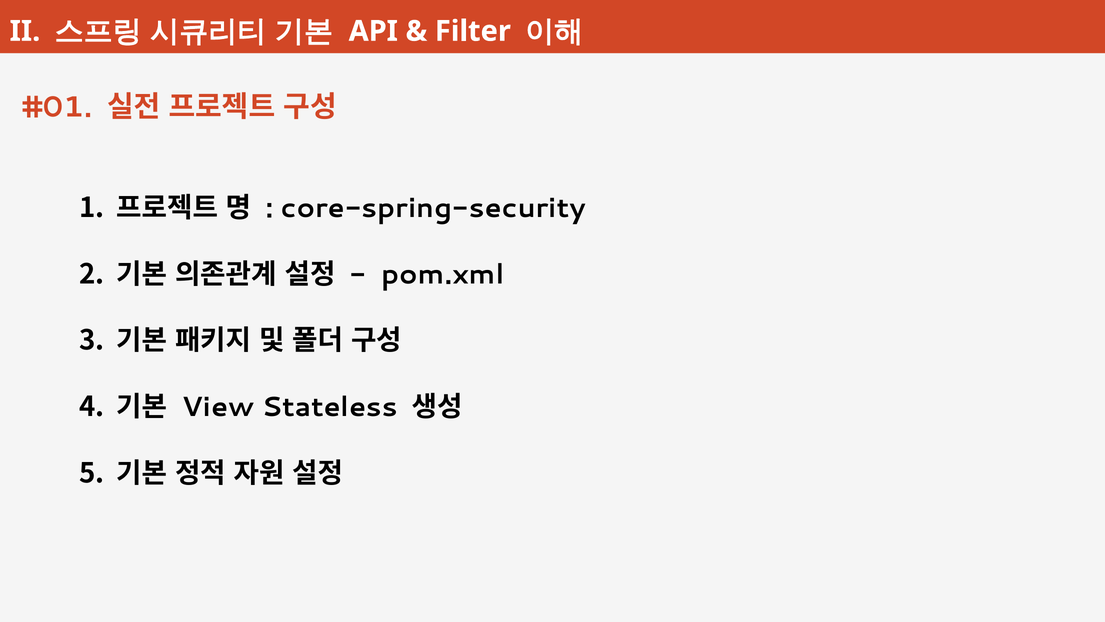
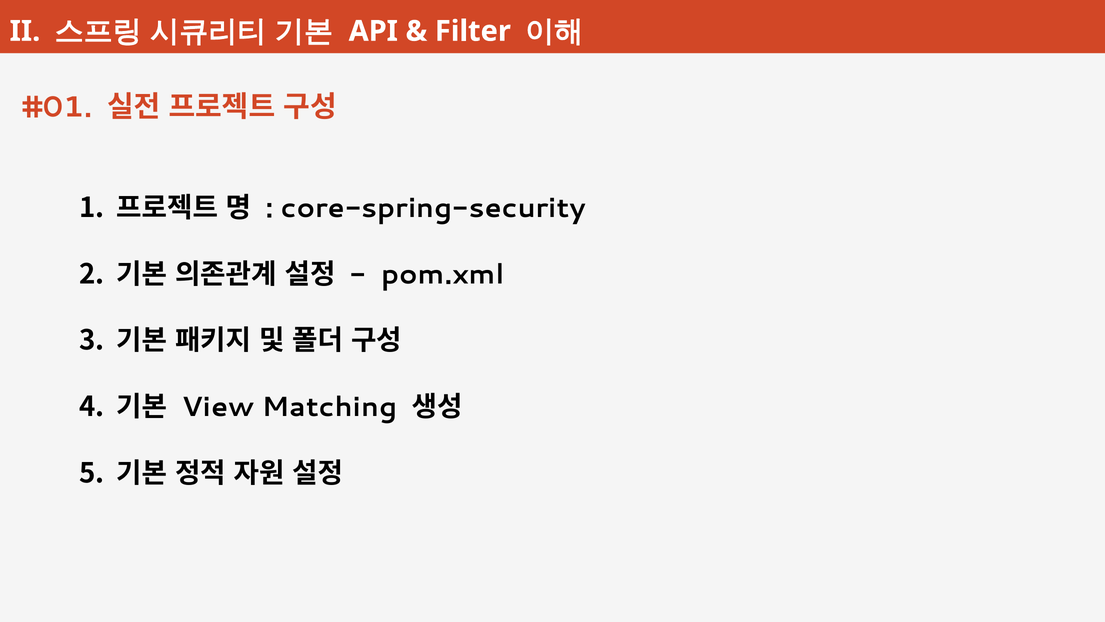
Stateless: Stateless -> Matching
